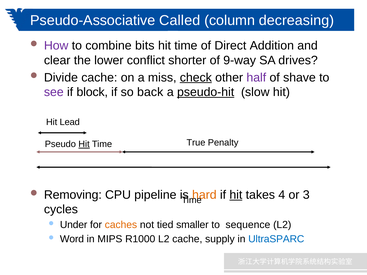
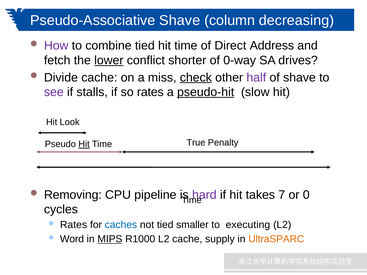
Pseudo-Associative Called: Called -> Shave
combine bits: bits -> tied
Addition: Addition -> Address
clear: clear -> fetch
lower underline: none -> present
9-way: 9-way -> 0-way
block: block -> stalls
so back: back -> rates
Lead: Lead -> Look
hard colour: orange -> purple
hit at (236, 195) underline: present -> none
4: 4 -> 7
3: 3 -> 0
Under at (74, 225): Under -> Rates
caches colour: orange -> blue
sequence: sequence -> executing
MIPS underline: none -> present
UltraSPARC colour: blue -> orange
